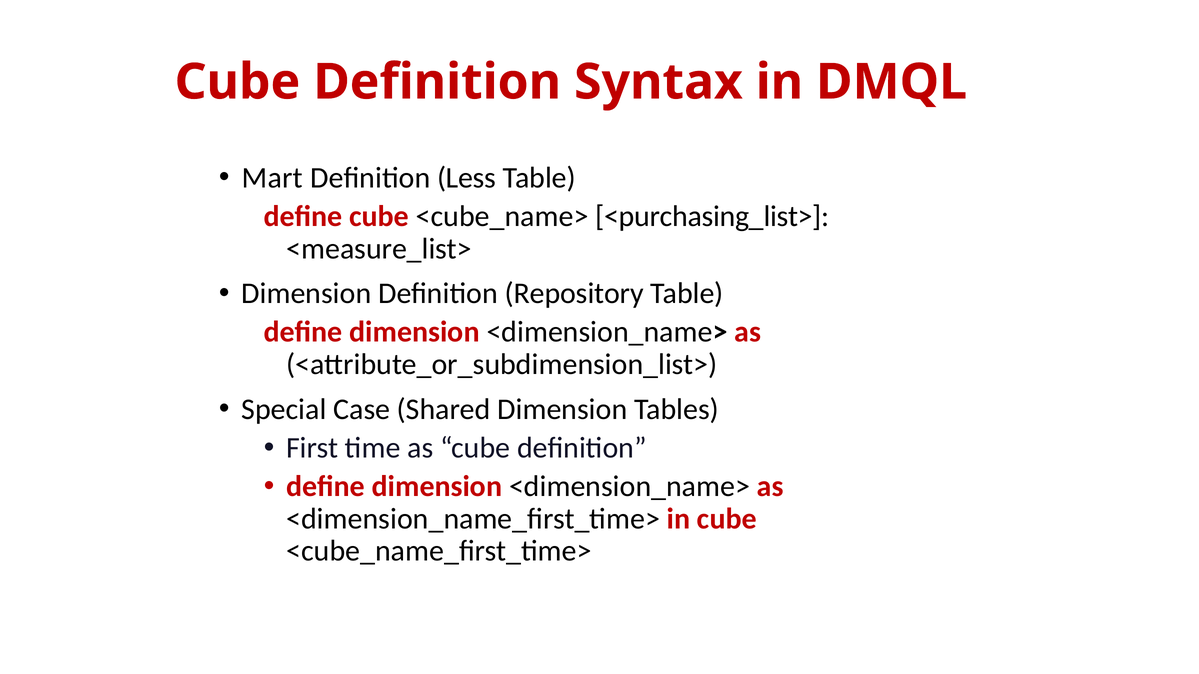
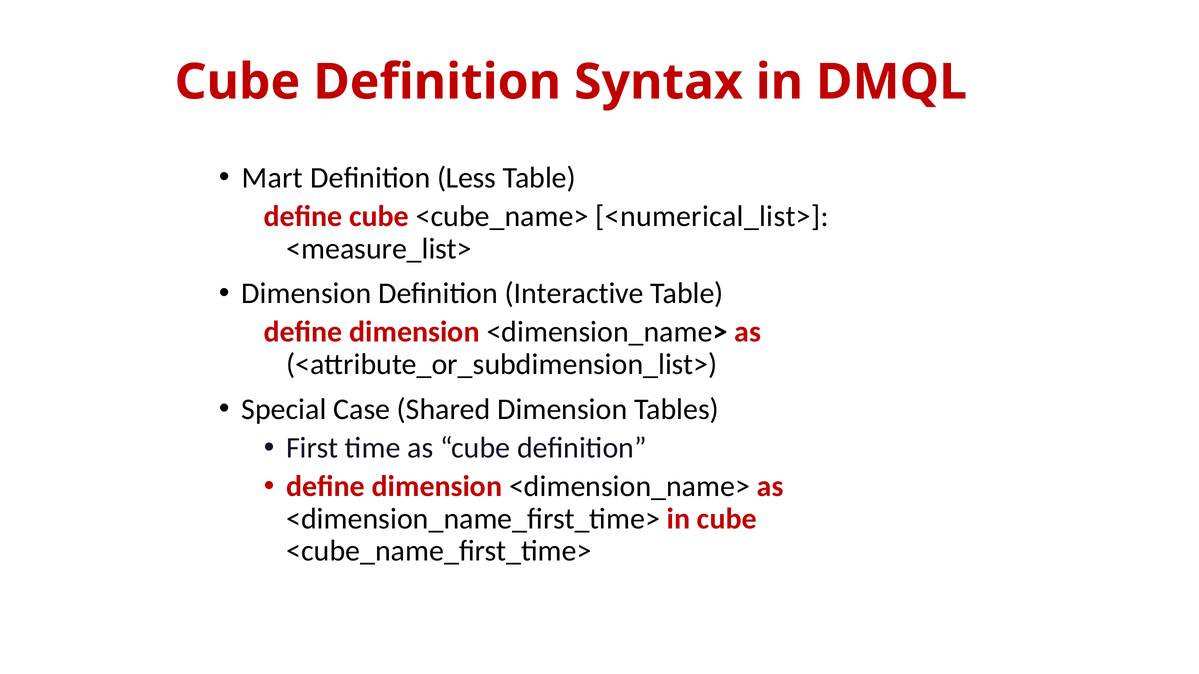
<purchasing_list>: <purchasing_list> -> <numerical_list>
Repository: Repository -> Interactive
